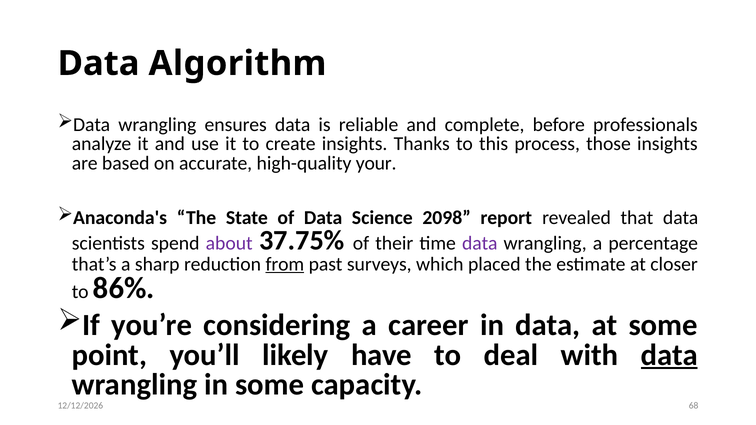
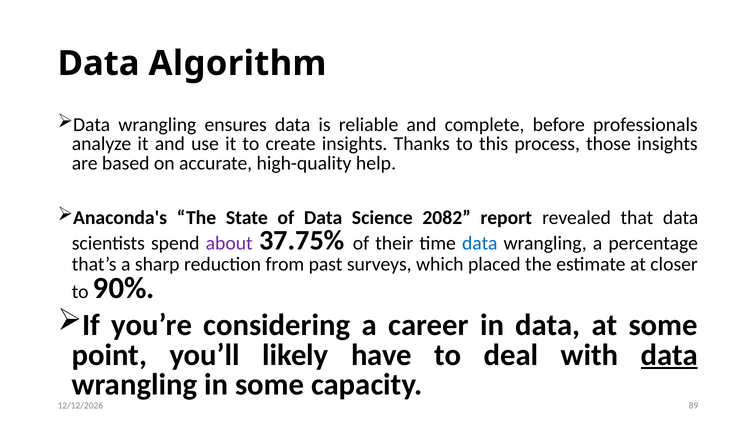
your: your -> help
2098: 2098 -> 2082
data at (480, 244) colour: purple -> blue
from underline: present -> none
86%: 86% -> 90%
68: 68 -> 89
